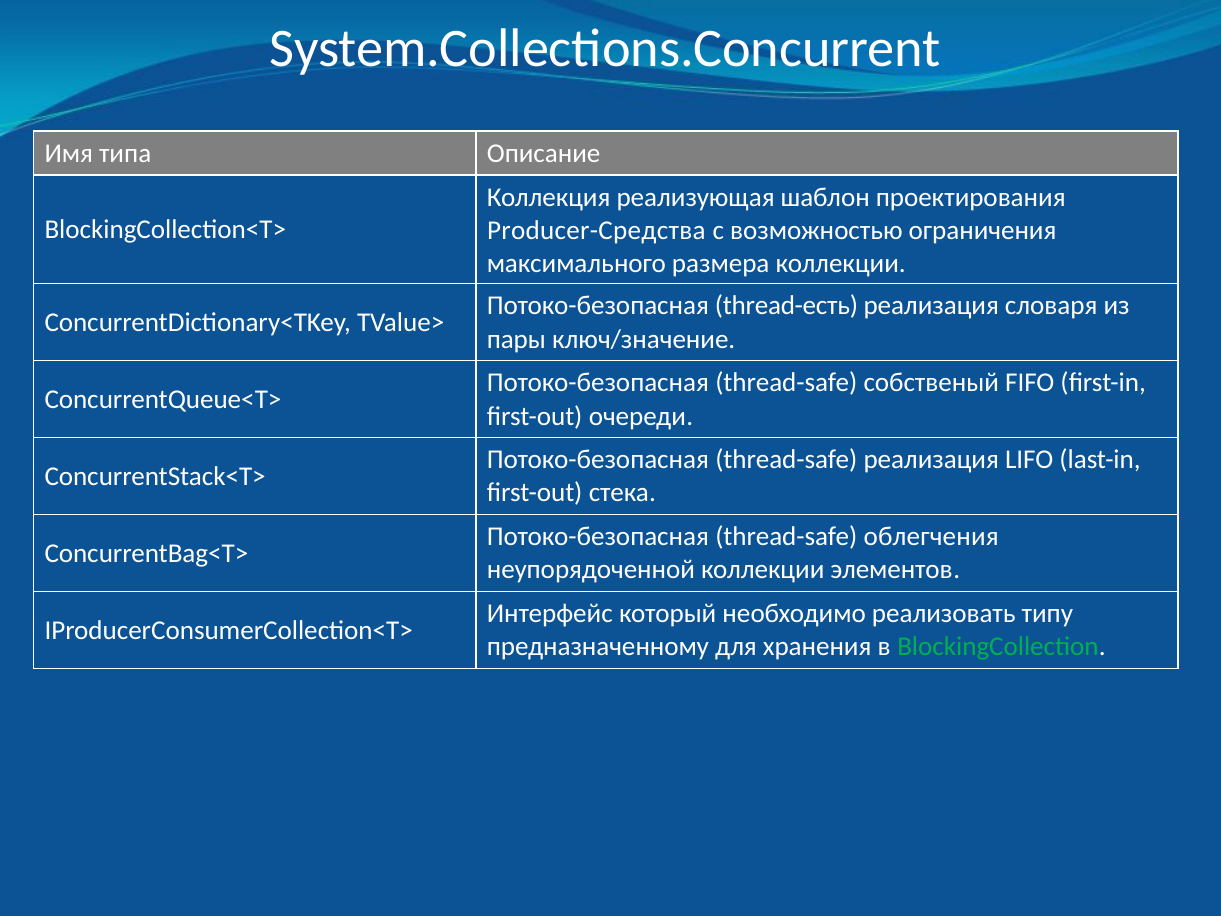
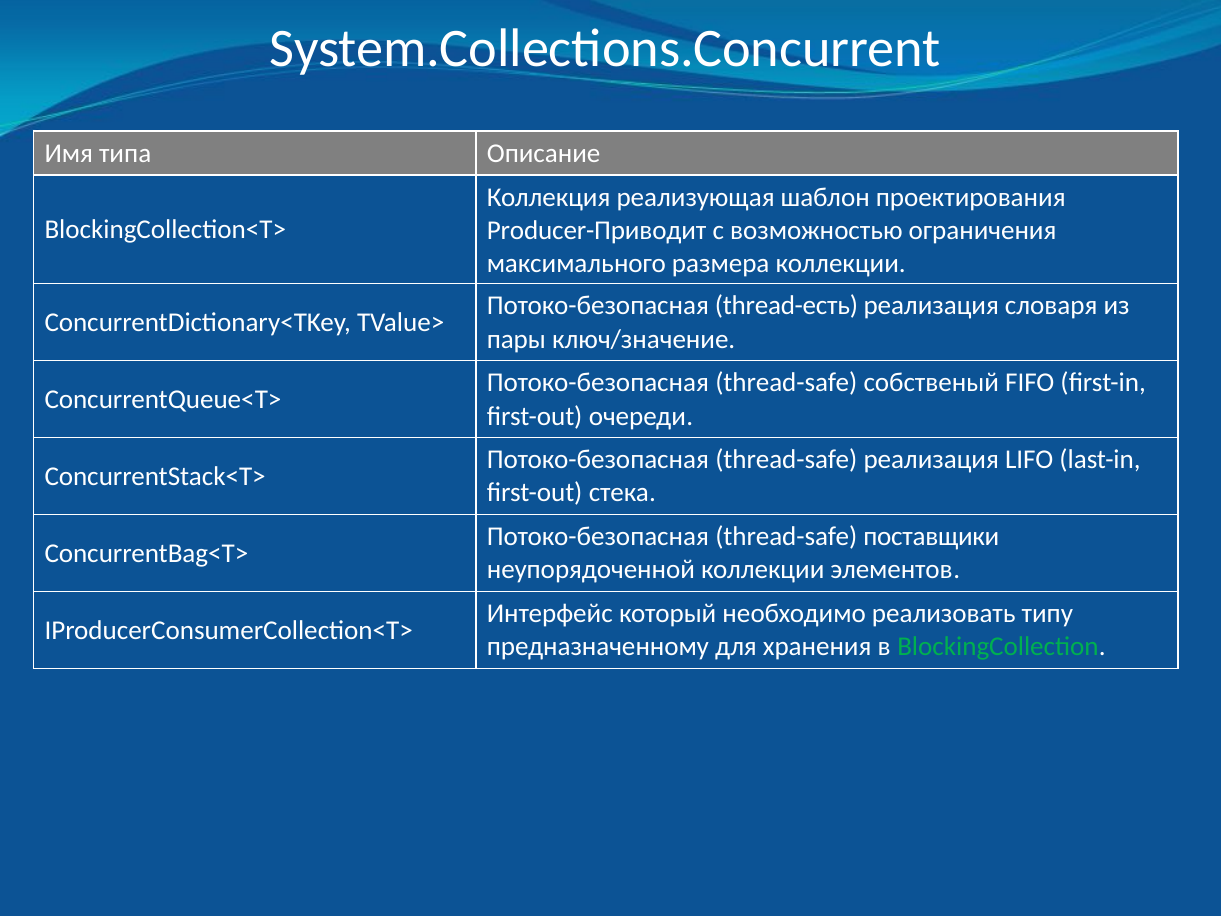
Producer-Средства: Producer-Средства -> Producer-Приводит
облегчения: облегчения -> поставщики
